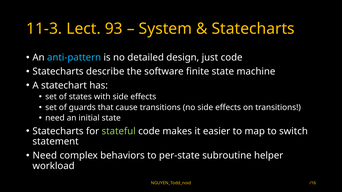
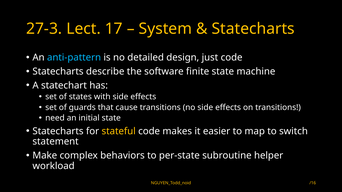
11-3: 11-3 -> 27-3
93: 93 -> 17
stateful colour: light green -> yellow
Need at (45, 156): Need -> Make
